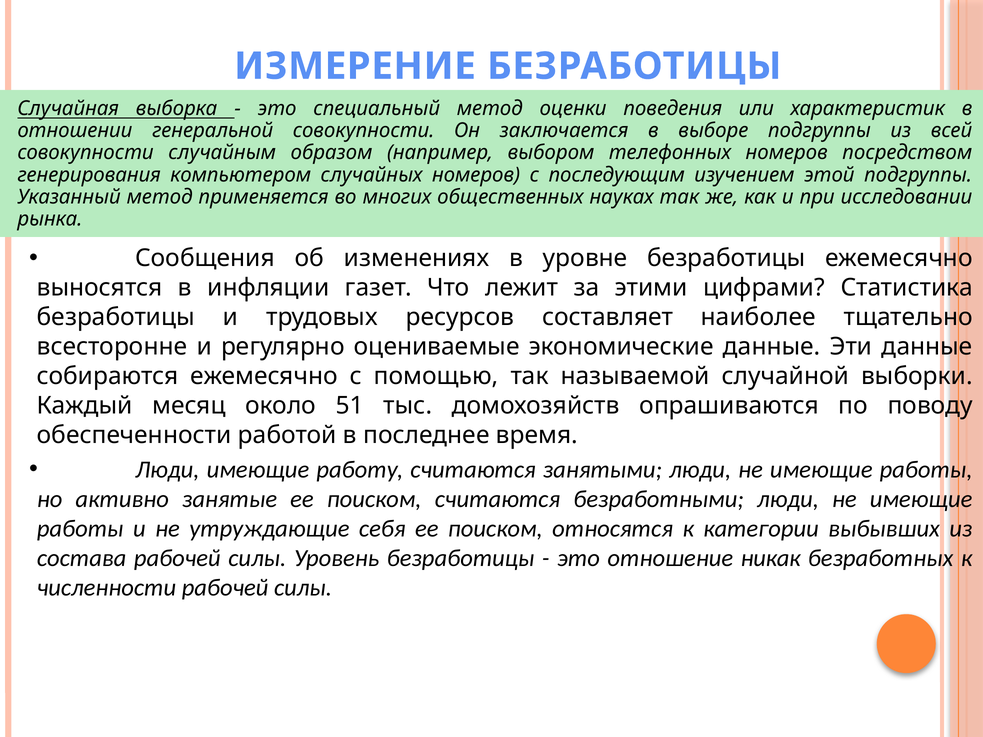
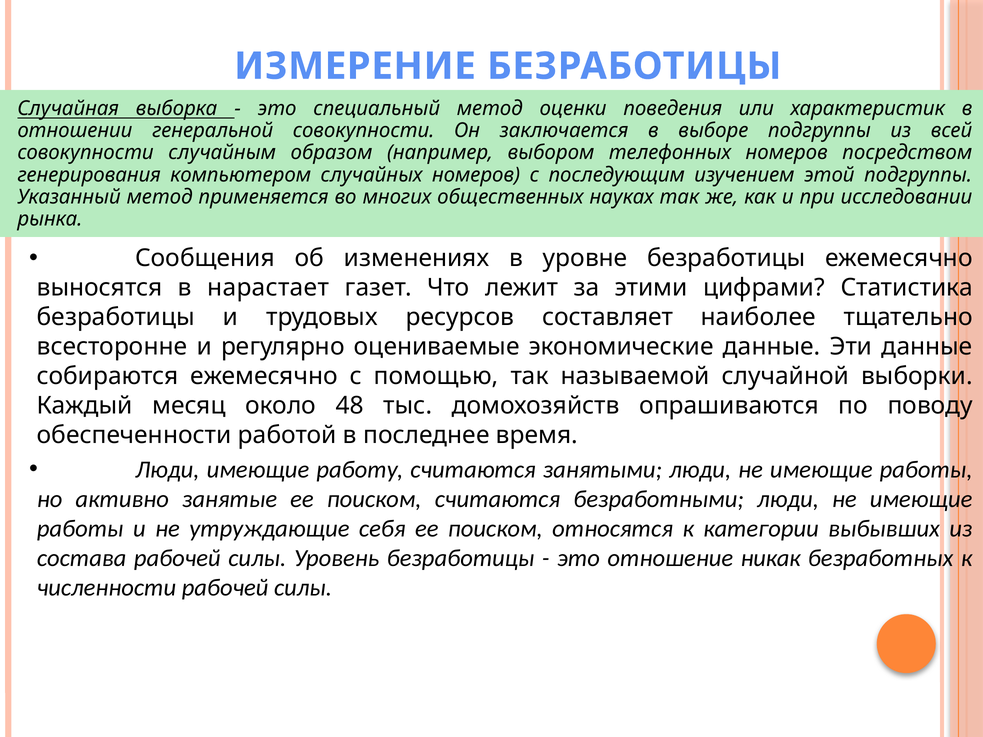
инфляции: инфляции -> нарастает
51: 51 -> 48
